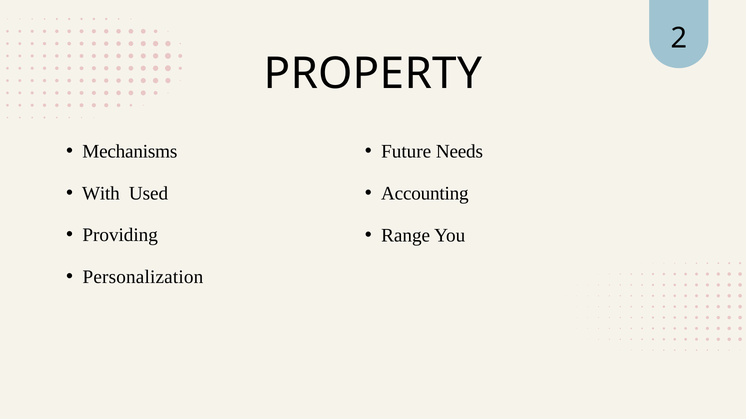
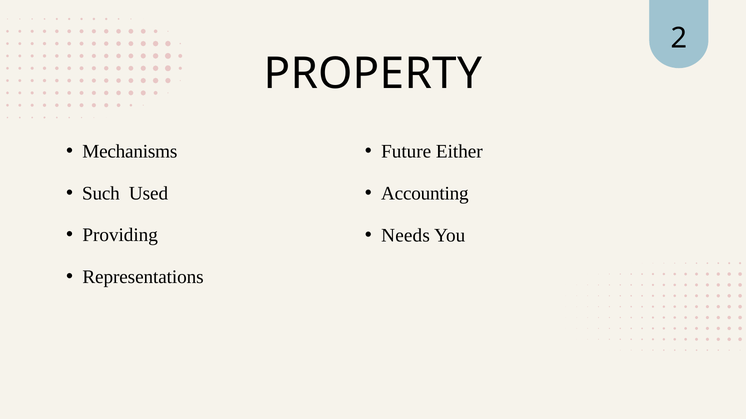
Needs: Needs -> Either
With: With -> Such
Range: Range -> Needs
Personalization: Personalization -> Representations
